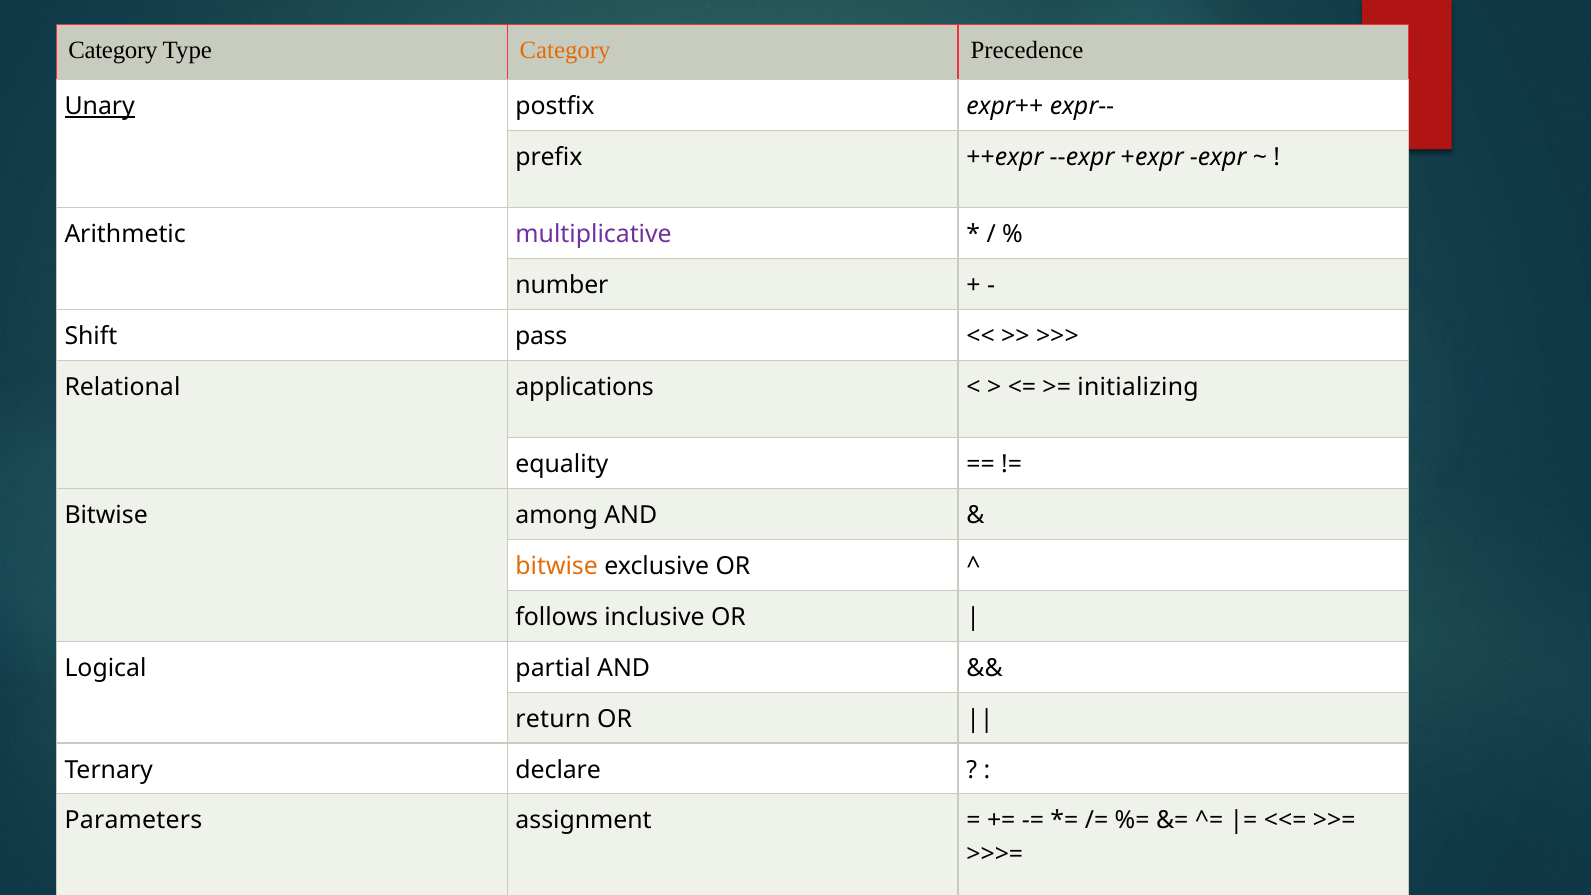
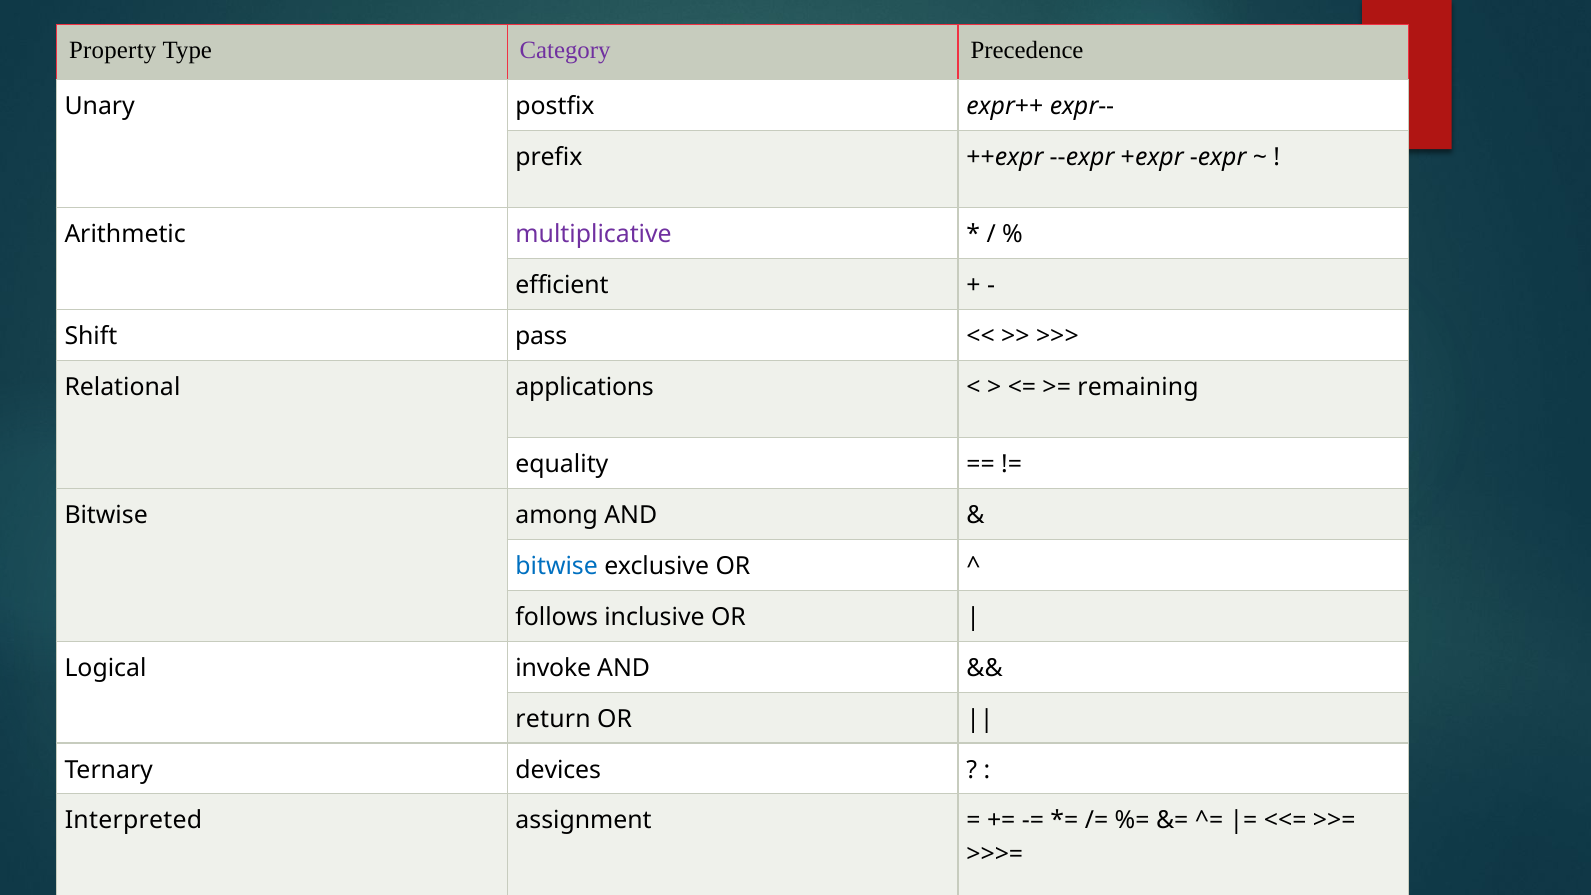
Category at (113, 51): Category -> Property
Category at (565, 51) colour: orange -> purple
Unary underline: present -> none
number: number -> efficient
initializing: initializing -> remaining
bitwise at (557, 566) colour: orange -> blue
partial: partial -> invoke
declare: declare -> devices
Parameters: Parameters -> Interpreted
